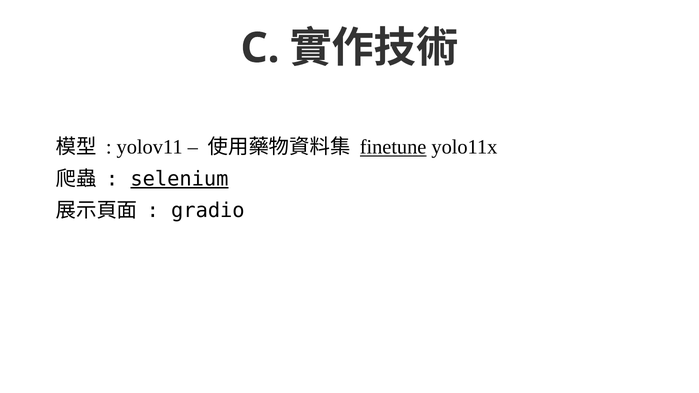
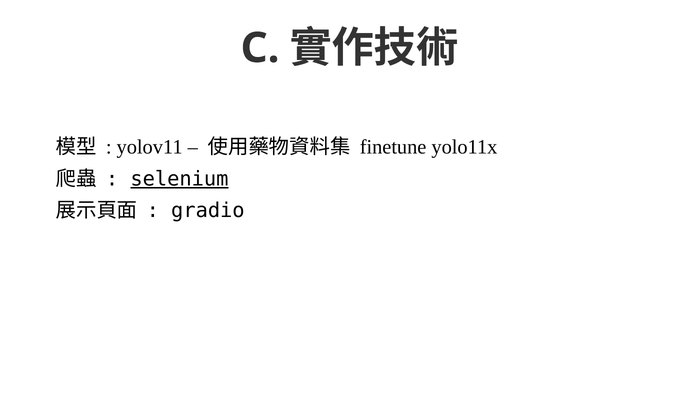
finetune underline: present -> none
